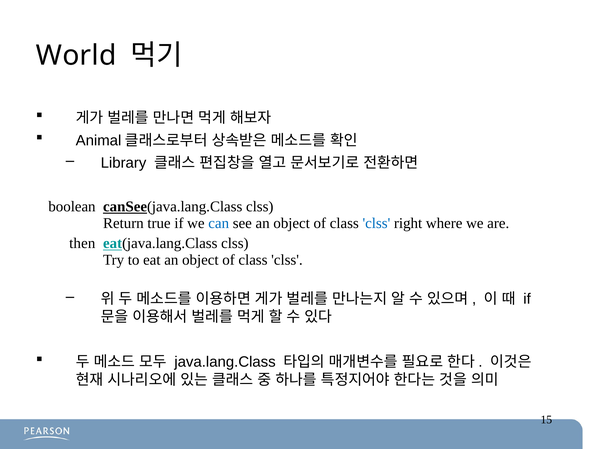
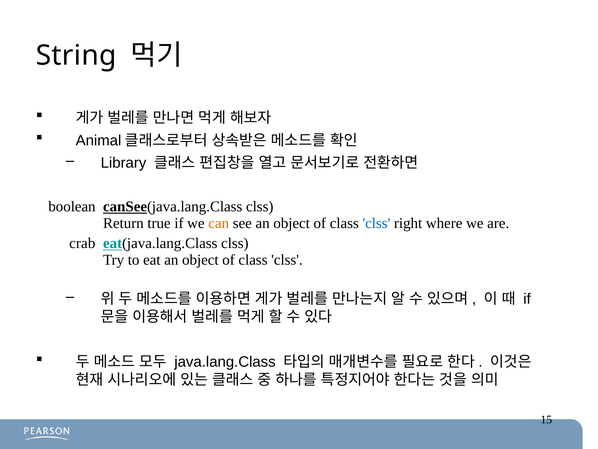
World: World -> String
can colour: blue -> orange
then: then -> crab
